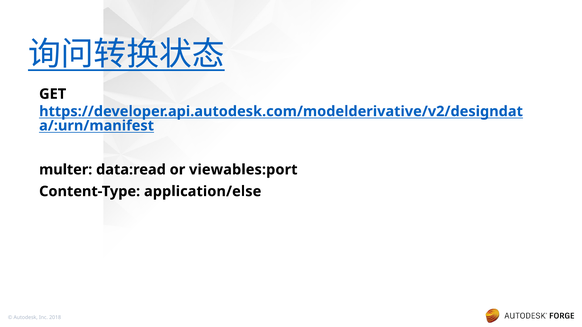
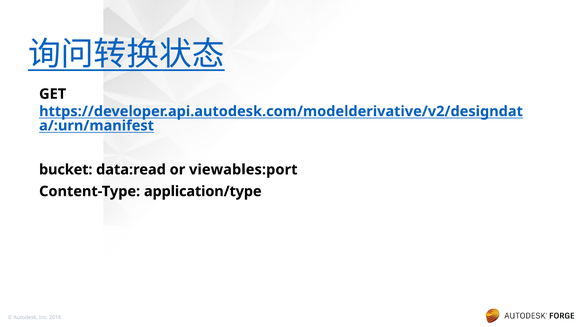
multer: multer -> bucket
application/else: application/else -> application/type
